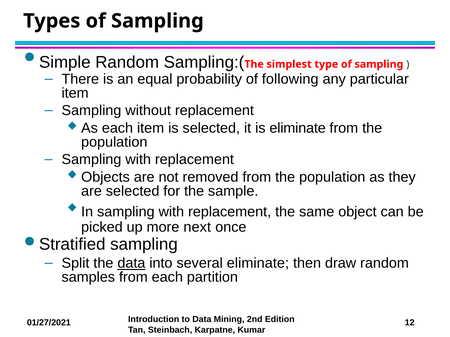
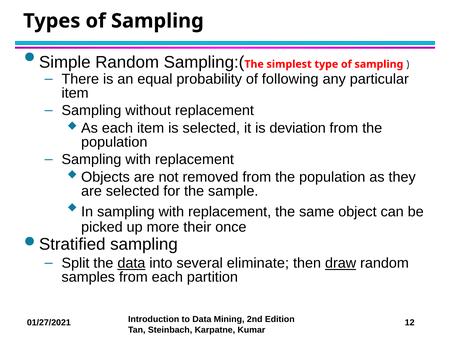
is eliminate: eliminate -> deviation
next: next -> their
draw underline: none -> present
